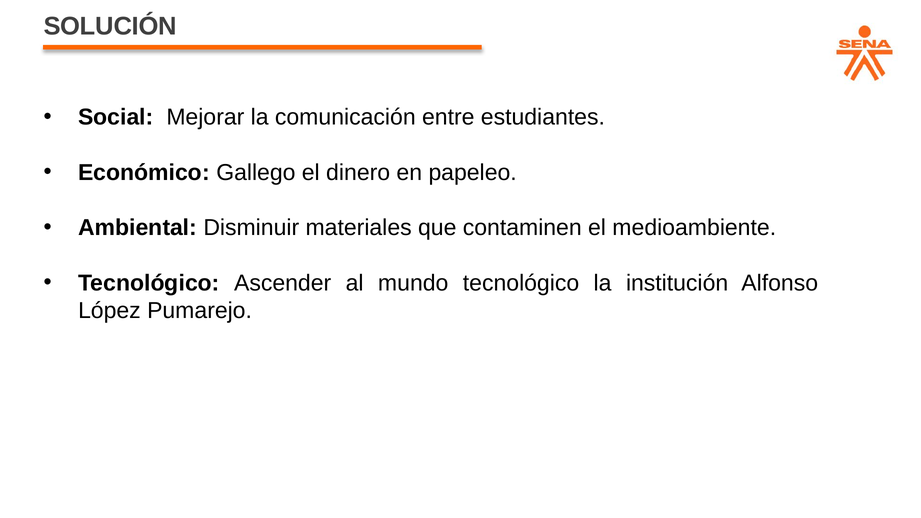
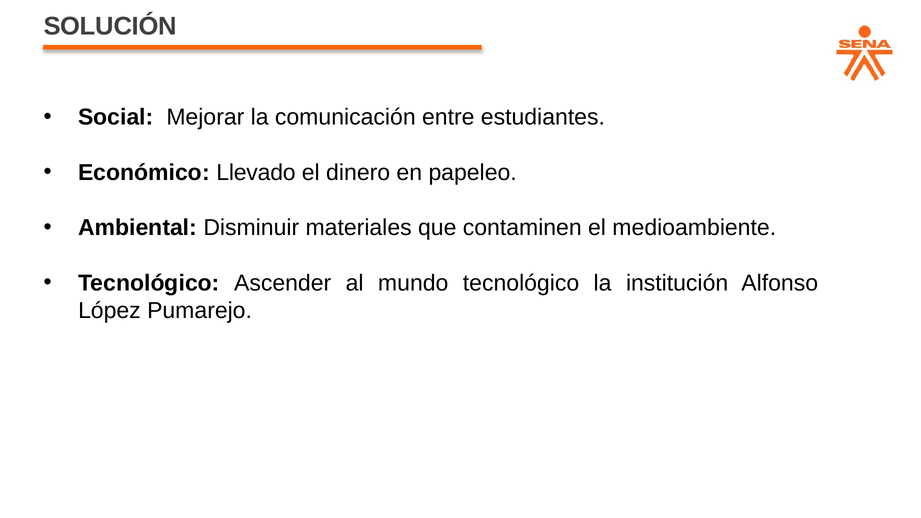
Gallego: Gallego -> Llevado
